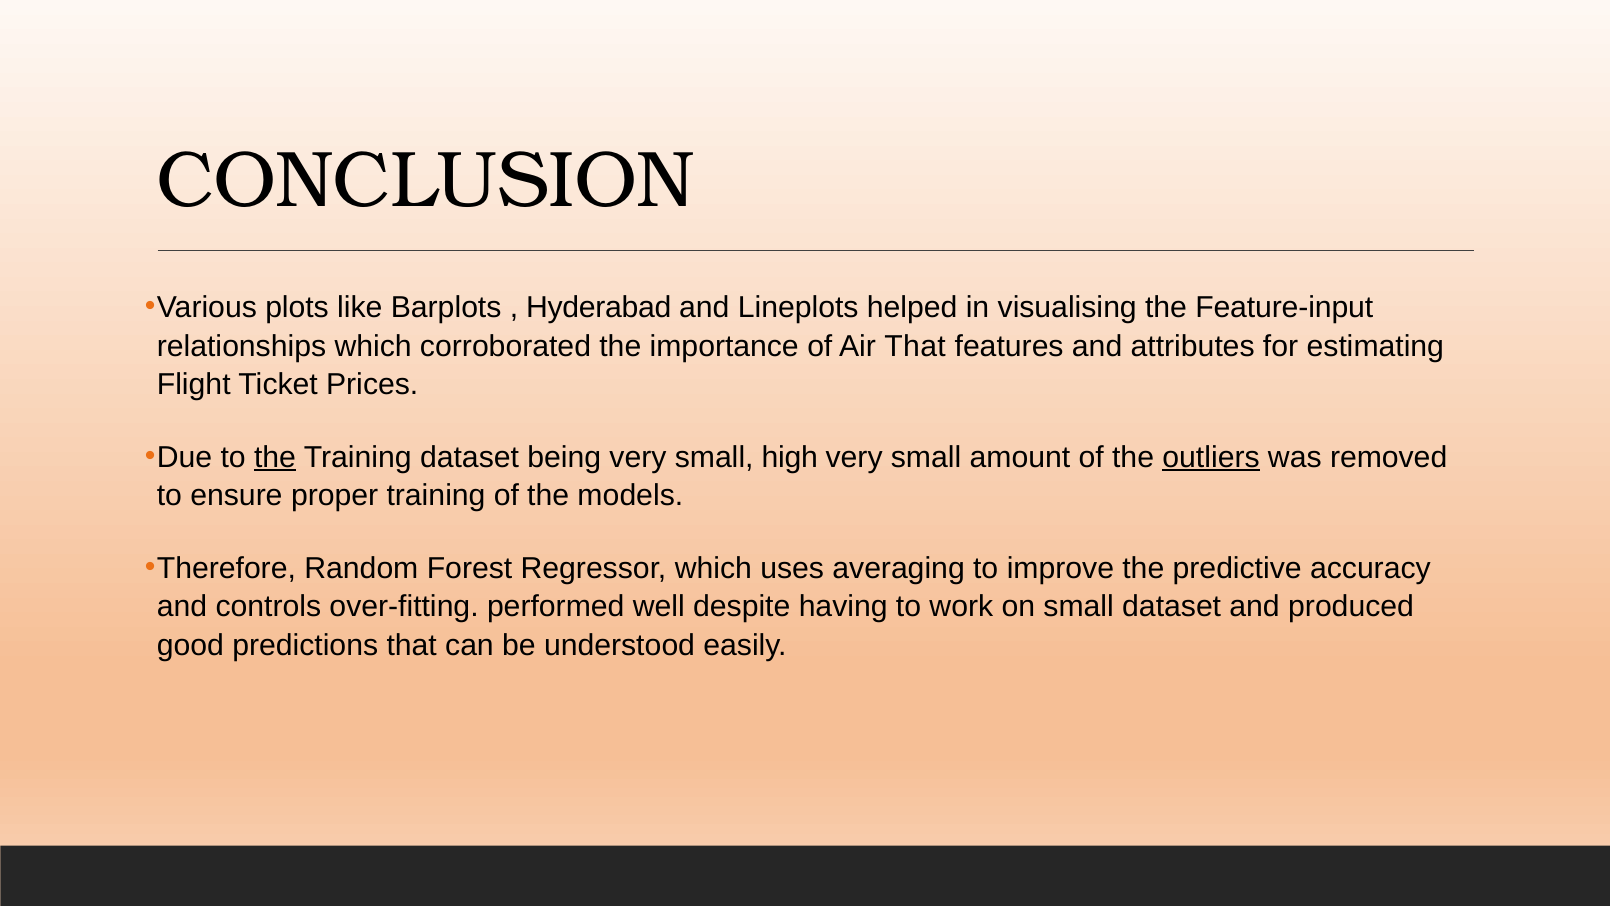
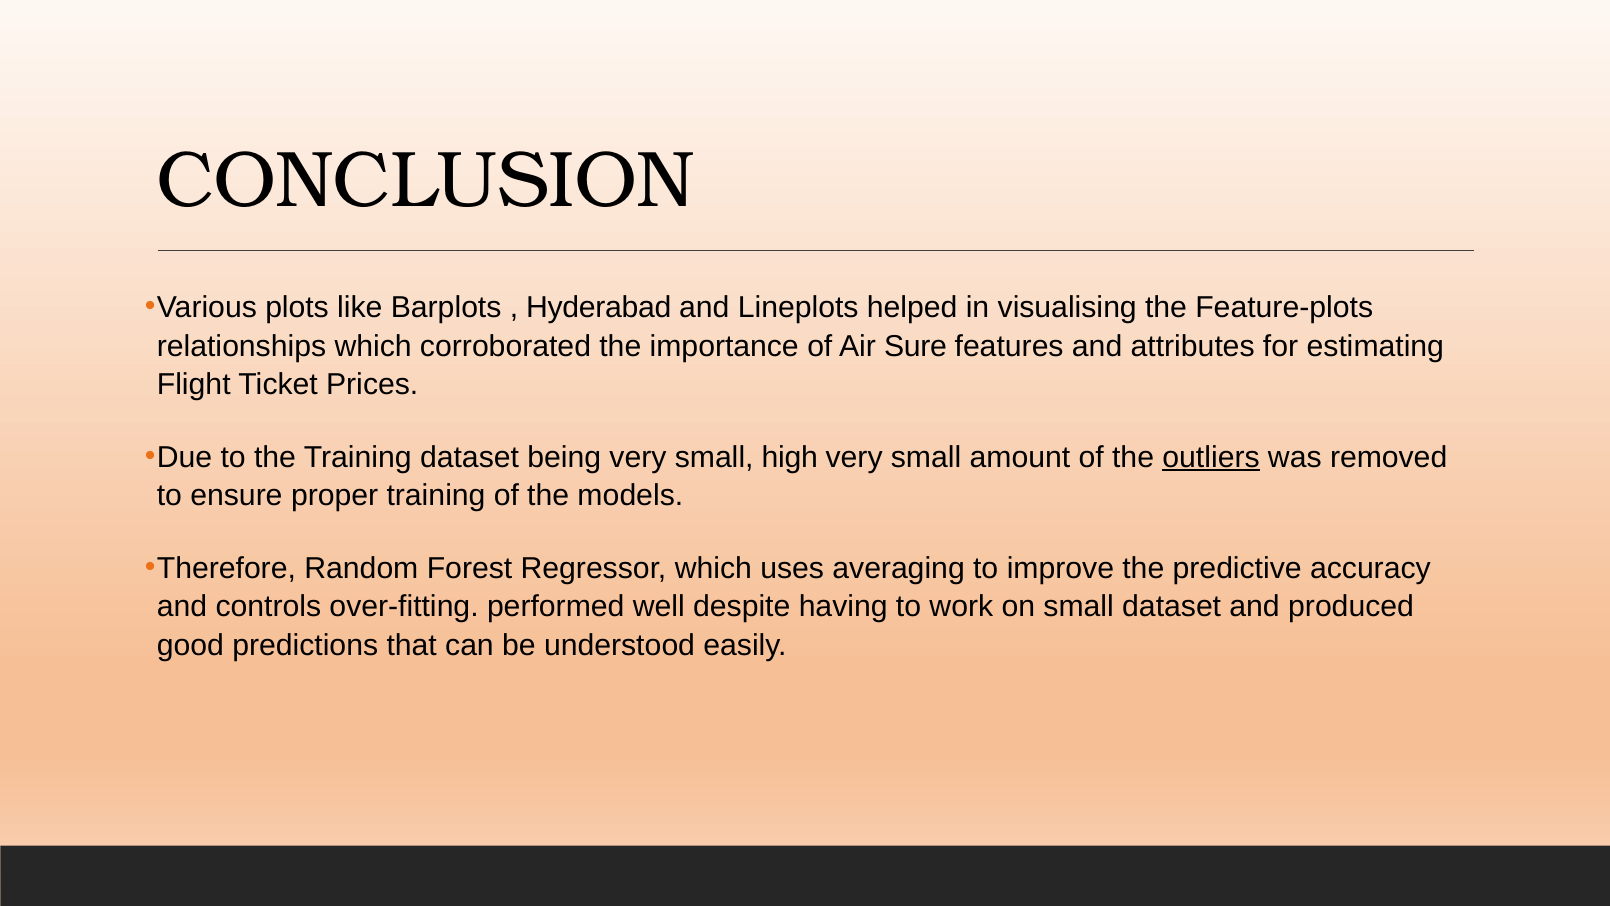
Feature-input: Feature-input -> Feature-plots
Air That: That -> Sure
the at (275, 457) underline: present -> none
